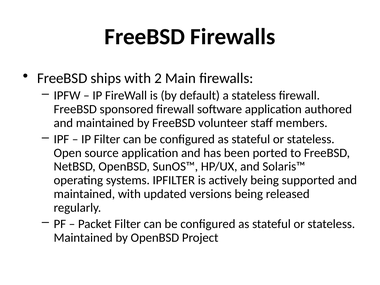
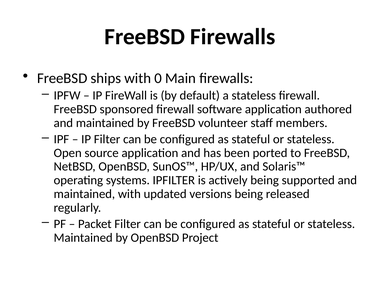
2: 2 -> 0
